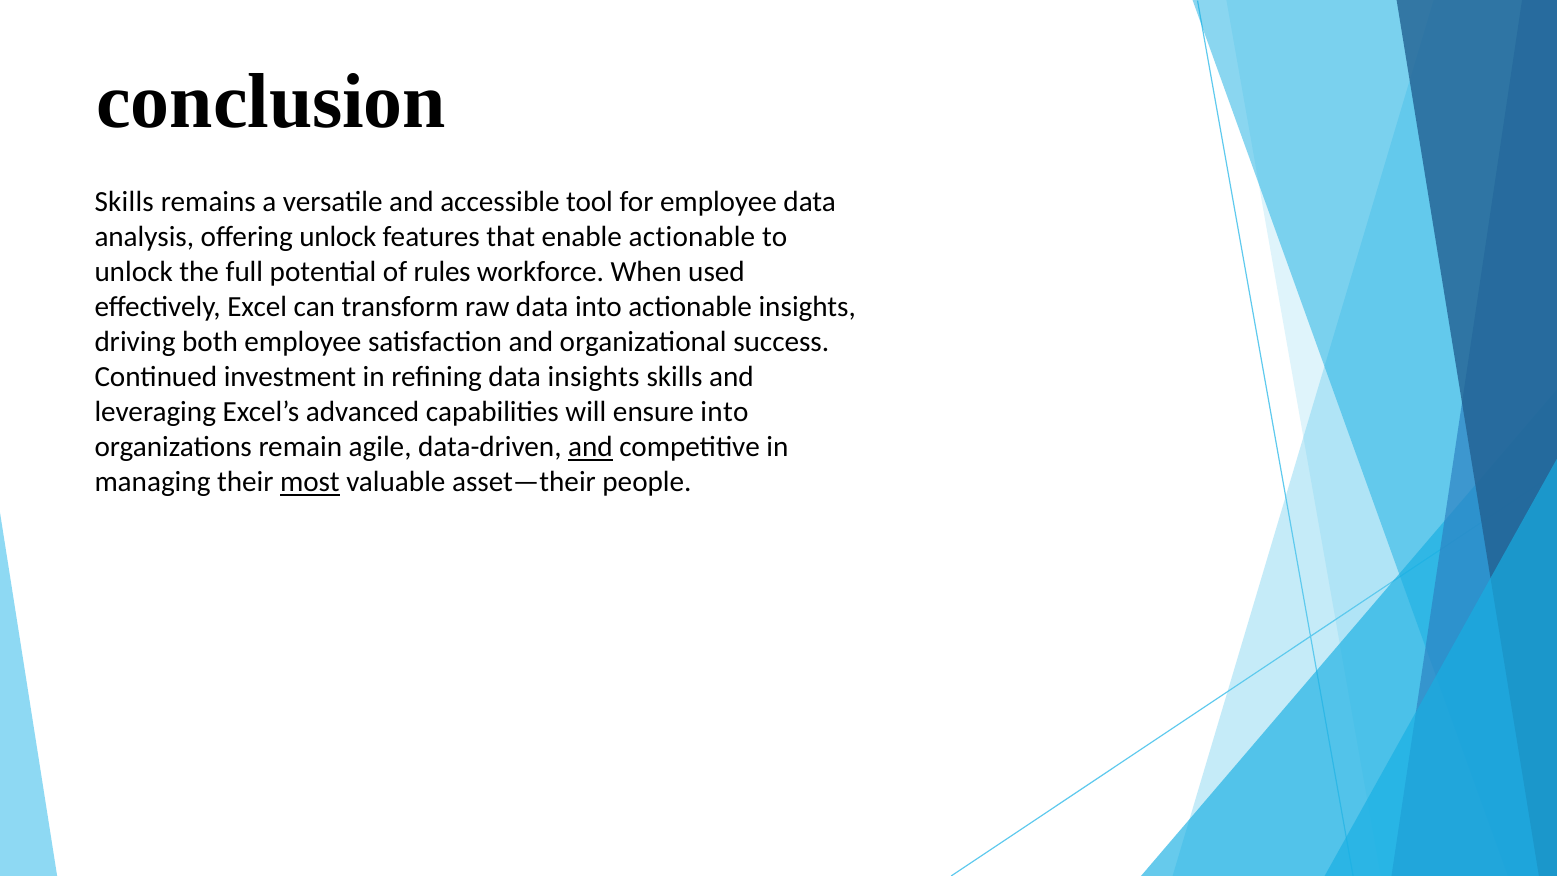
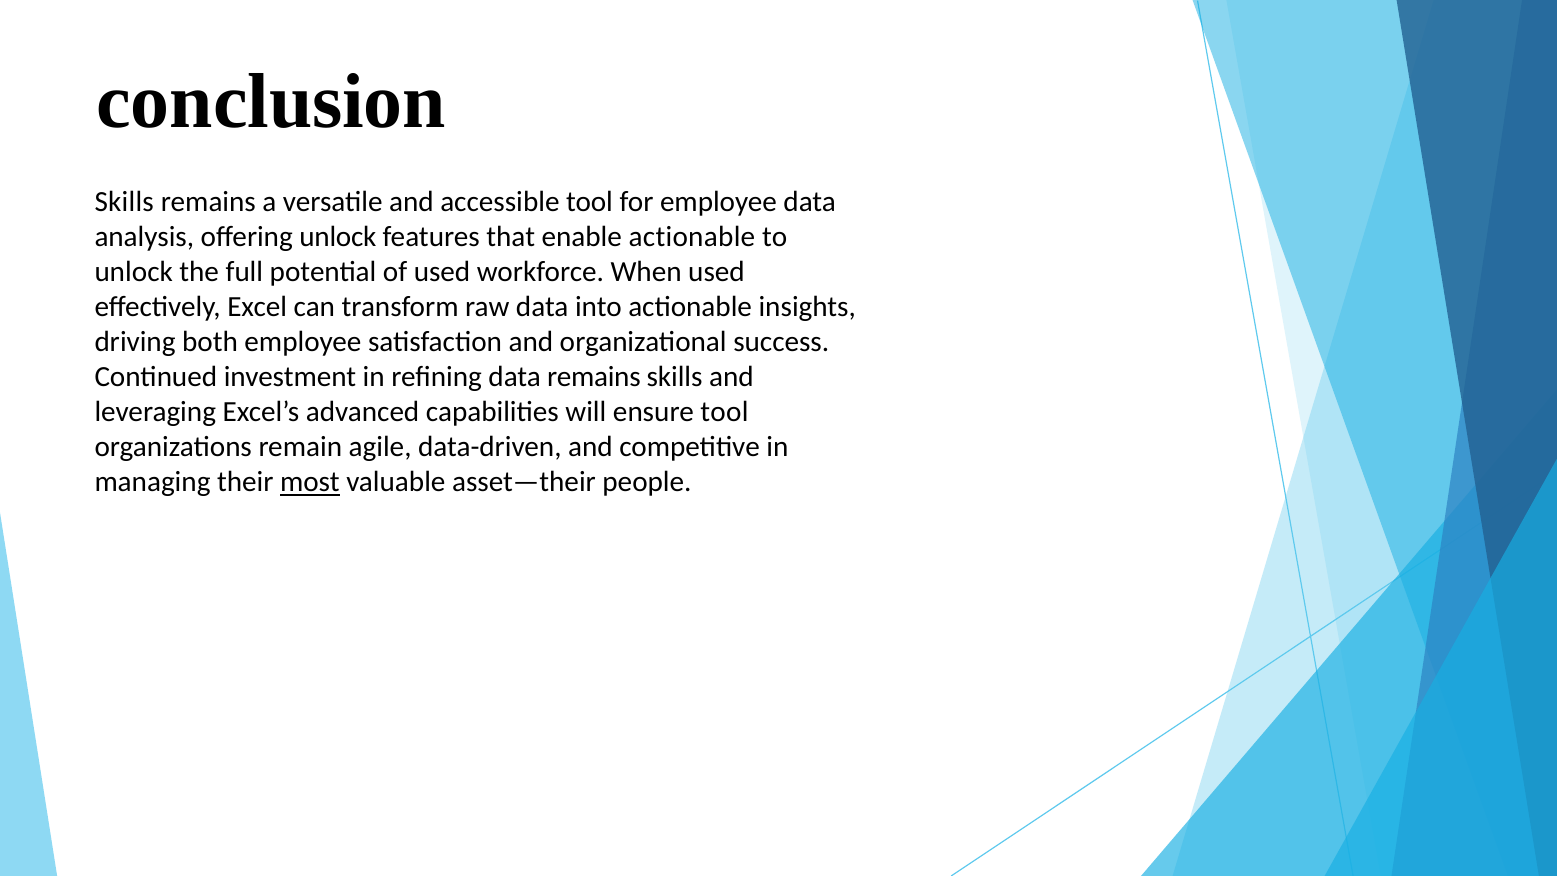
of rules: rules -> used
data insights: insights -> remains
ensure into: into -> tool
and at (590, 447) underline: present -> none
